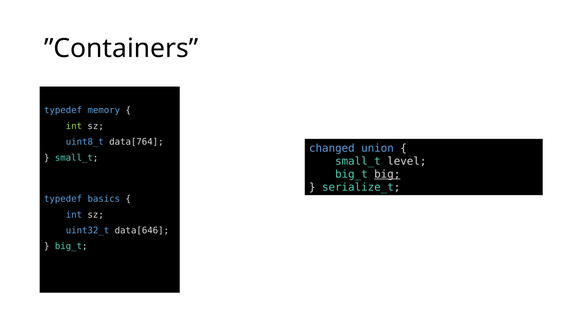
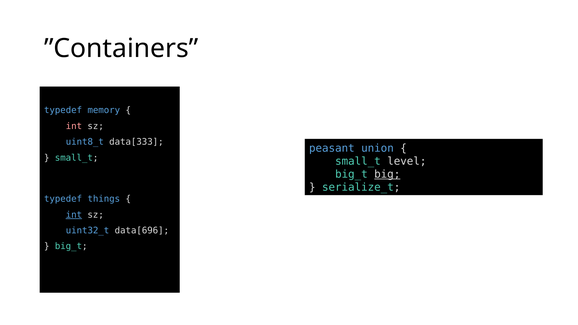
int at (74, 126) colour: light green -> pink
data[764: data[764 -> data[333
changed: changed -> peasant
basics: basics -> things
int at (74, 215) underline: none -> present
data[646: data[646 -> data[696
